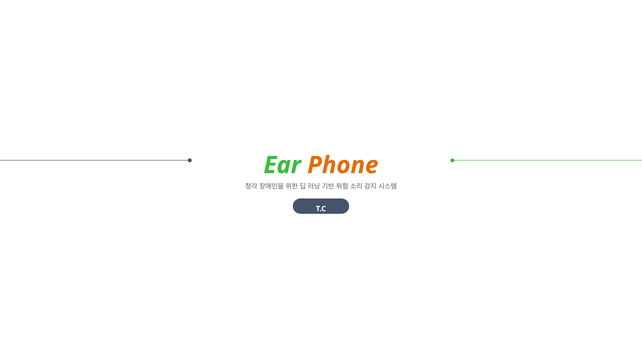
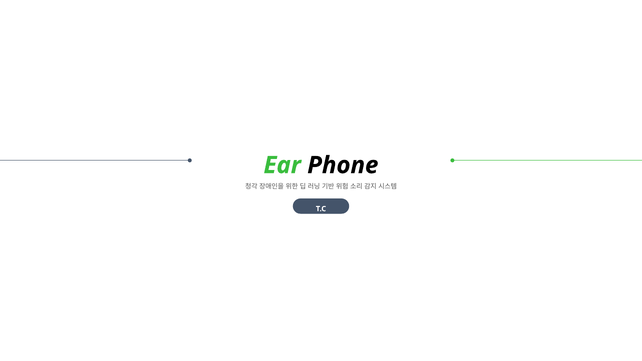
Phone colour: orange -> black
